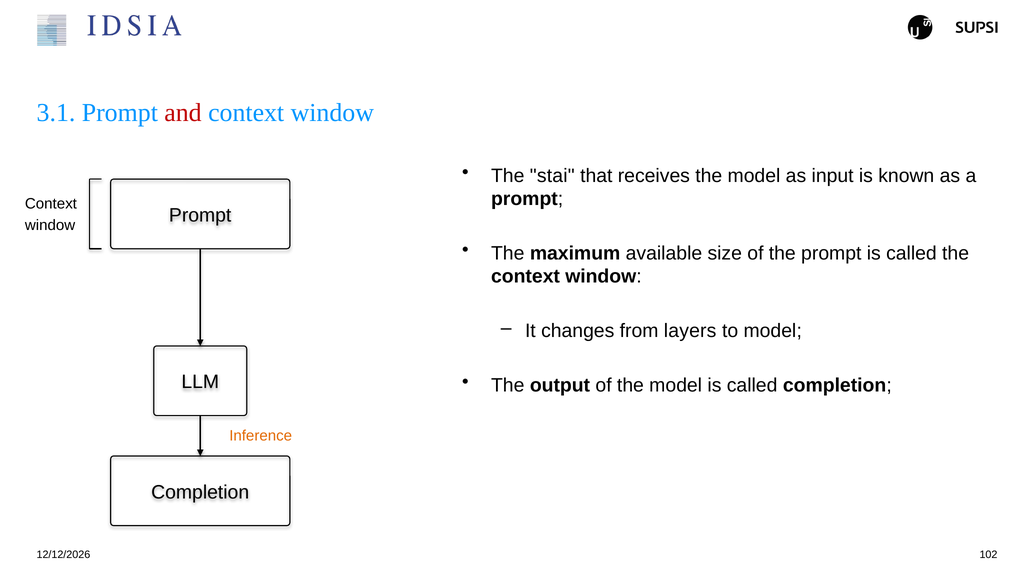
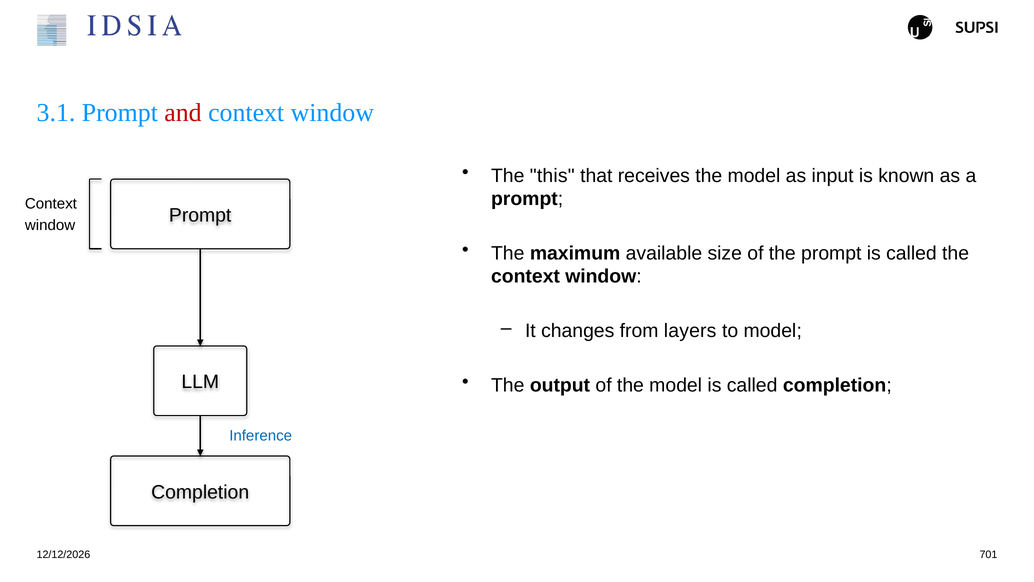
stai: stai -> this
Inference colour: orange -> blue
102: 102 -> 701
